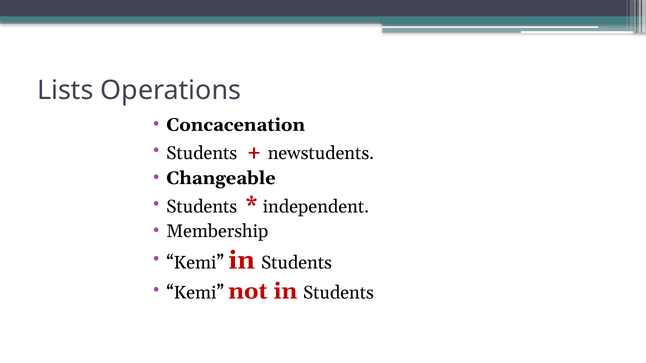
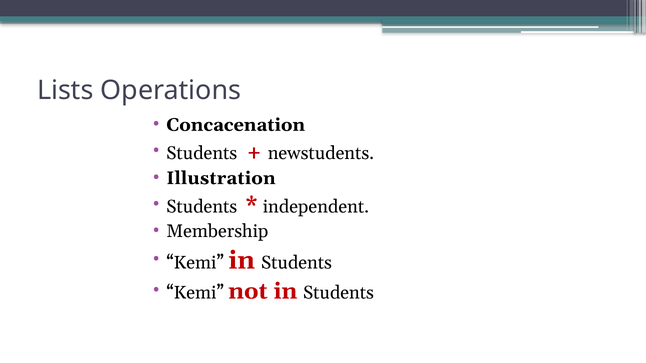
Changeable: Changeable -> Illustration
